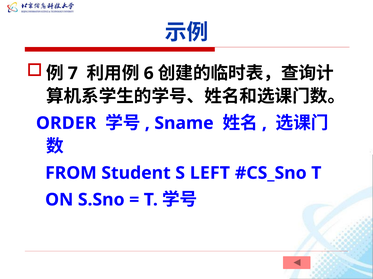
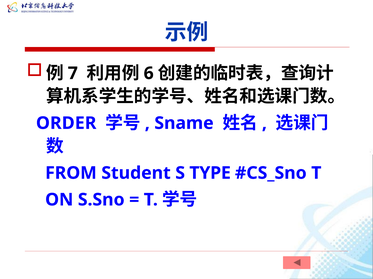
LEFT: LEFT -> TYPE
